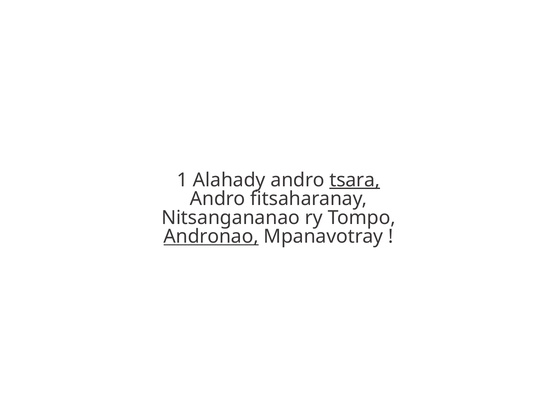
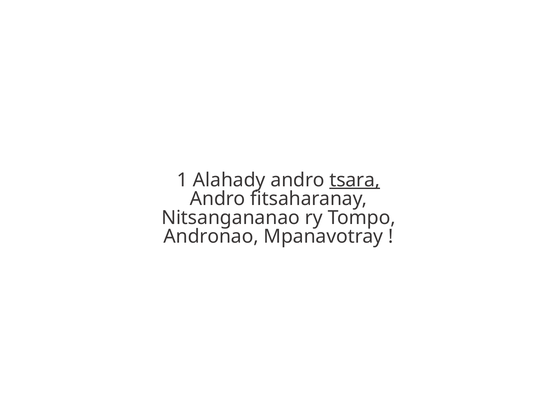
Andronao underline: present -> none
